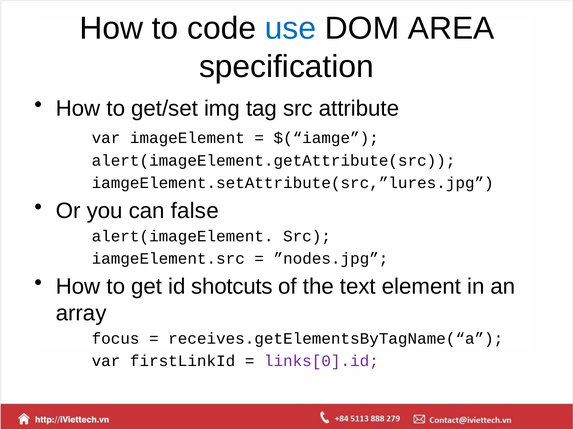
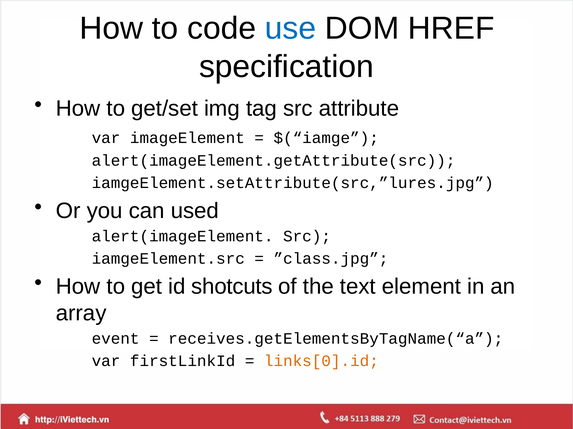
AREA: AREA -> HREF
false: false -> used
”nodes.jpg: ”nodes.jpg -> ”class.jpg
focus: focus -> event
links[0].id colour: purple -> orange
